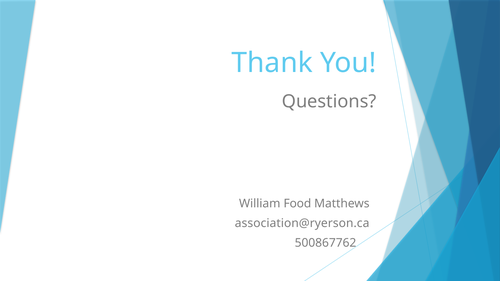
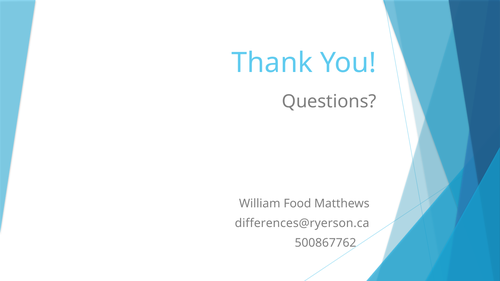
association@ryerson.ca: association@ryerson.ca -> differences@ryerson.ca
